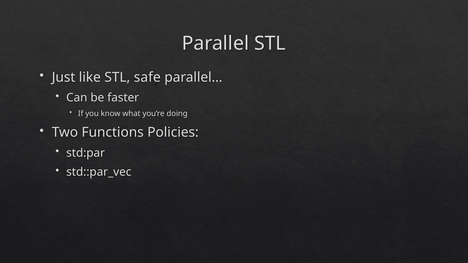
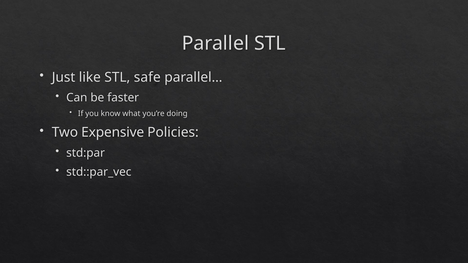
Functions: Functions -> Expensive
